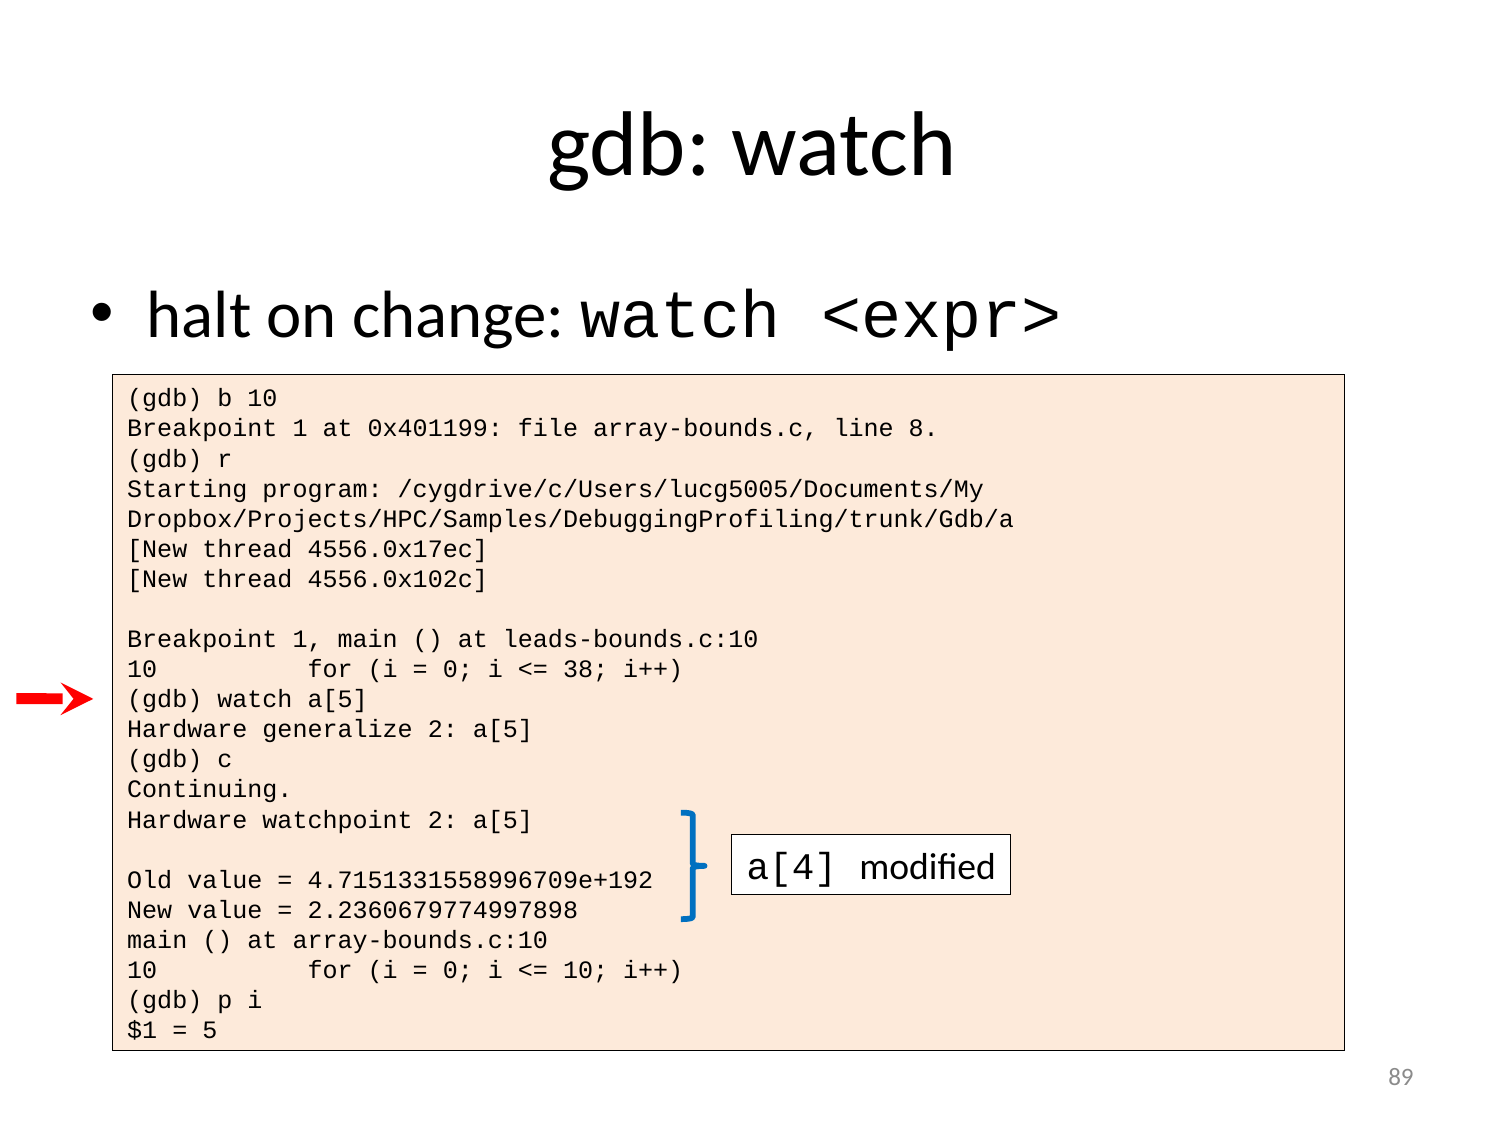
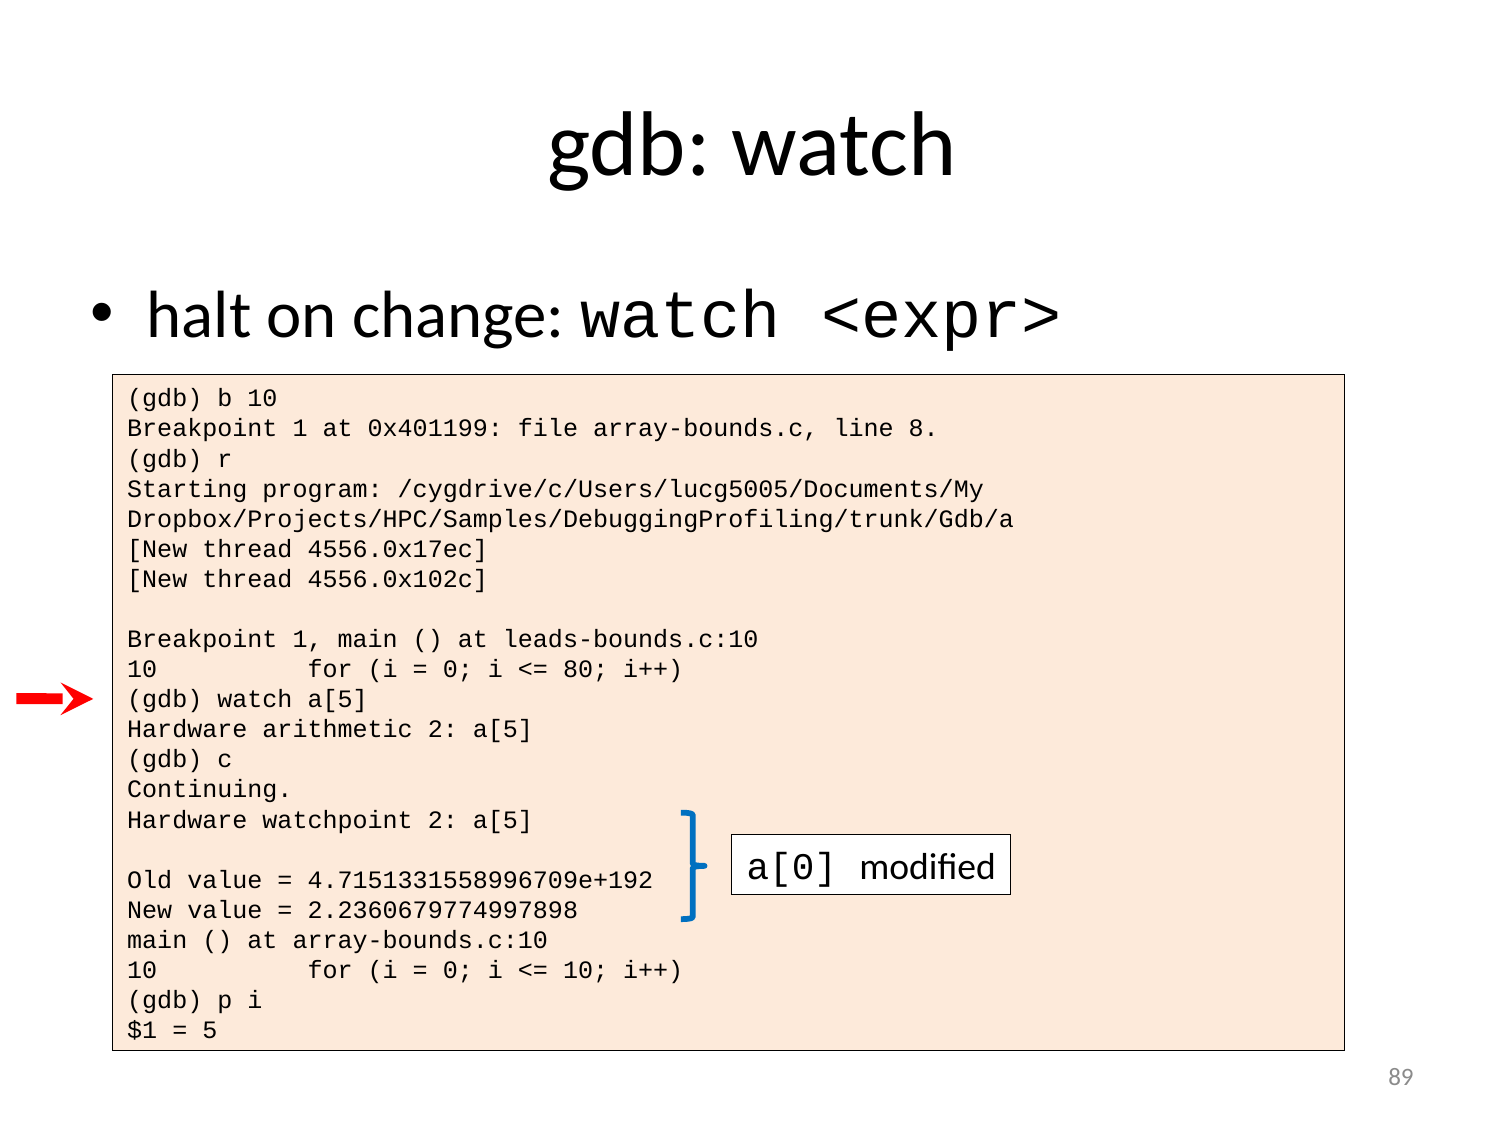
38: 38 -> 80
generalize: generalize -> arithmetic
a[4: a[4 -> a[0
